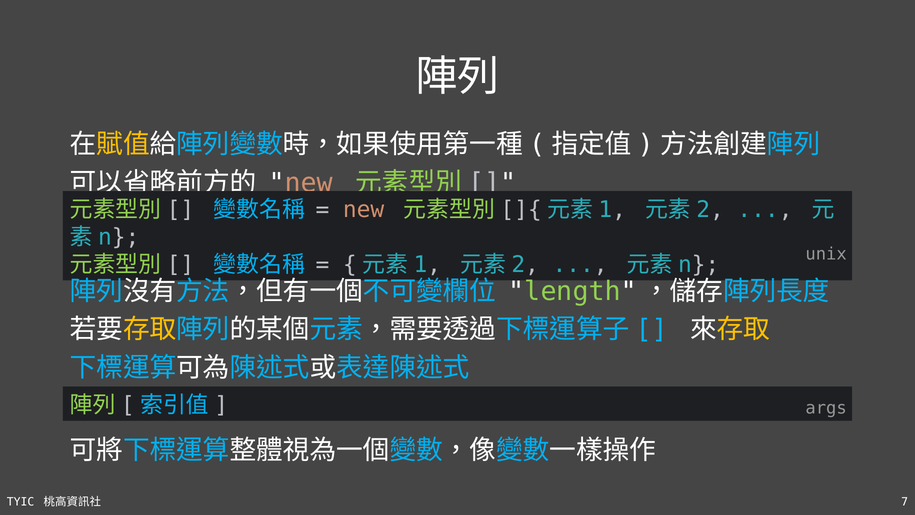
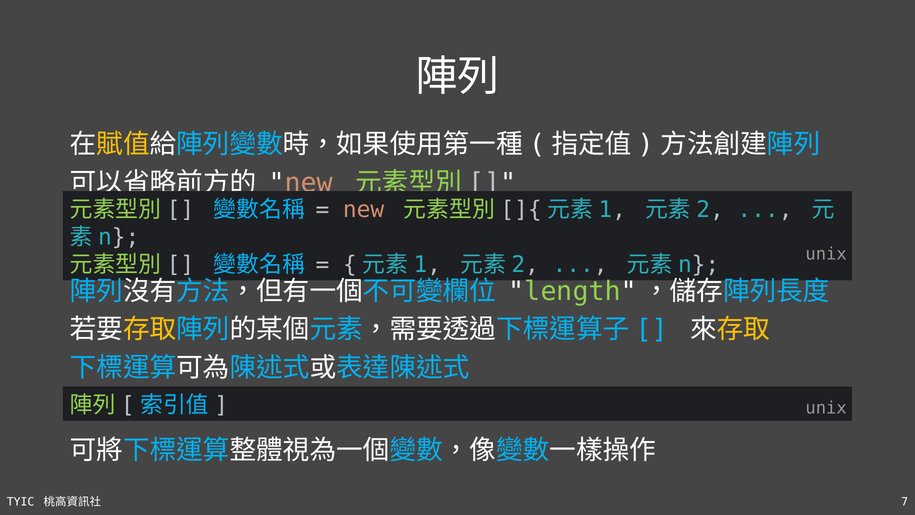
args at (826, 408): args -> unix
